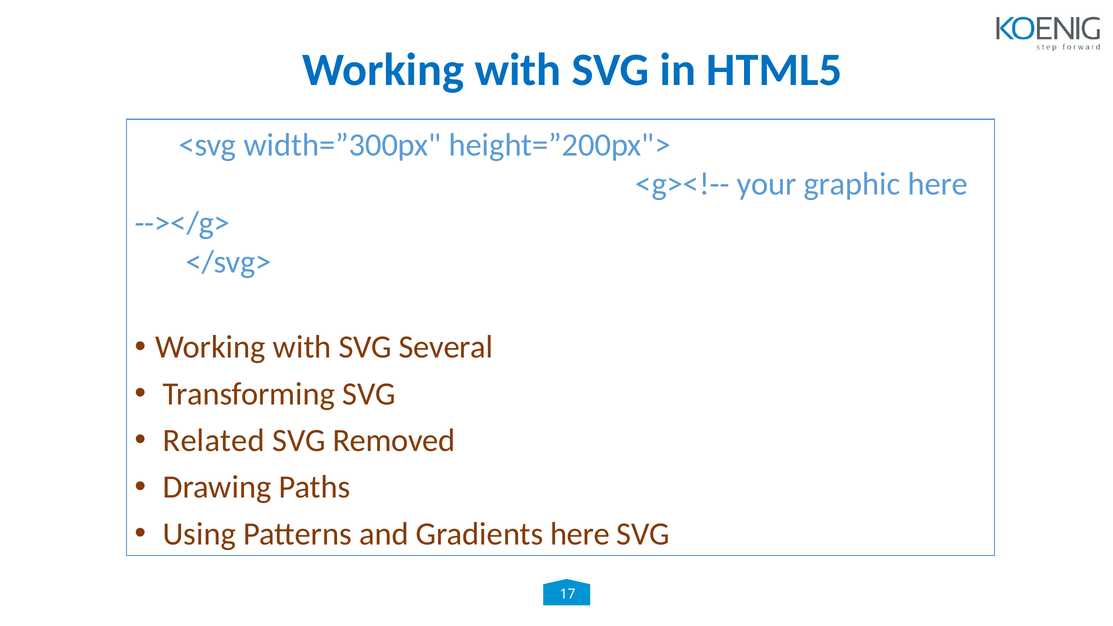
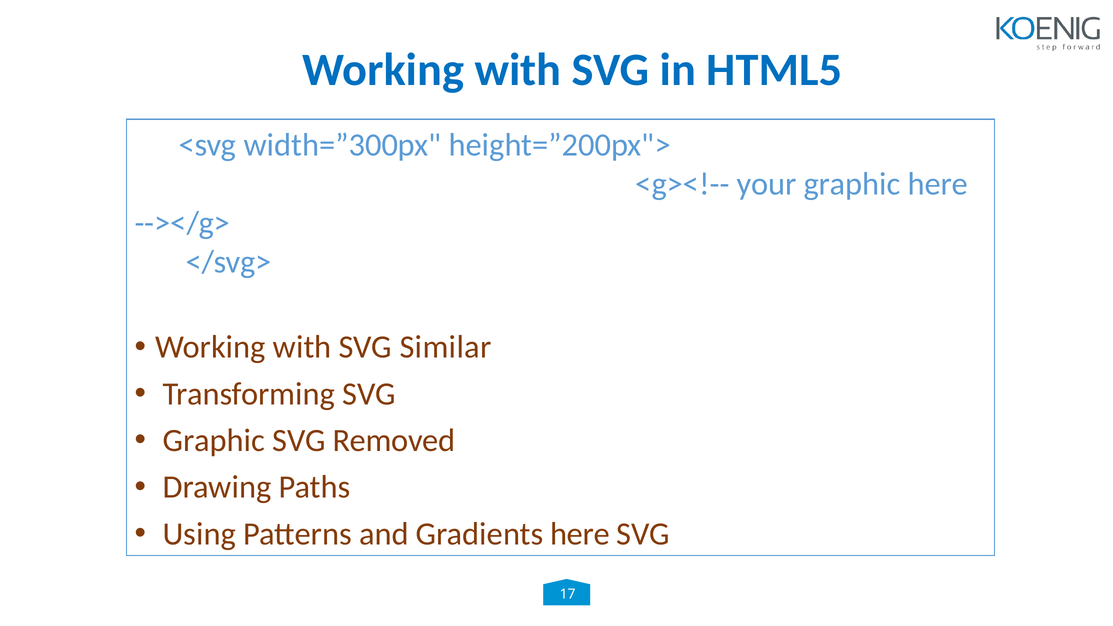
Several: Several -> Similar
Related at (214, 441): Related -> Graphic
